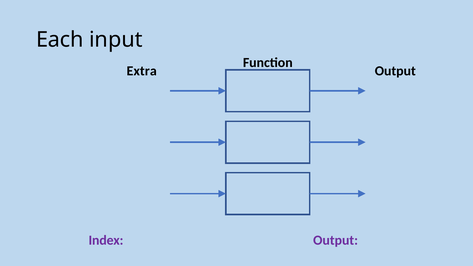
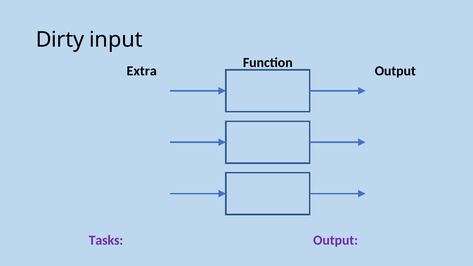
Each: Each -> Dirty
Index: Index -> Tasks
